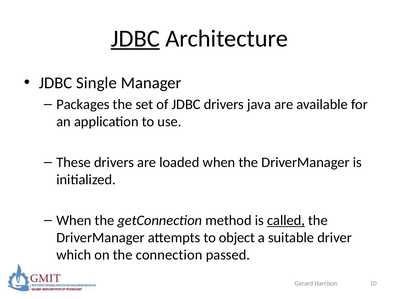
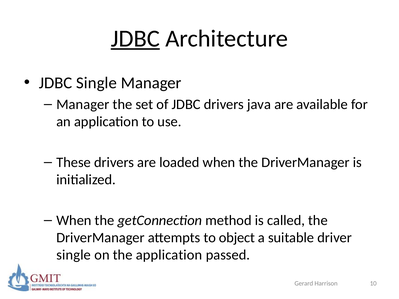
Packages at (83, 105): Packages -> Manager
called underline: present -> none
which at (74, 255): which -> single
the connection: connection -> application
